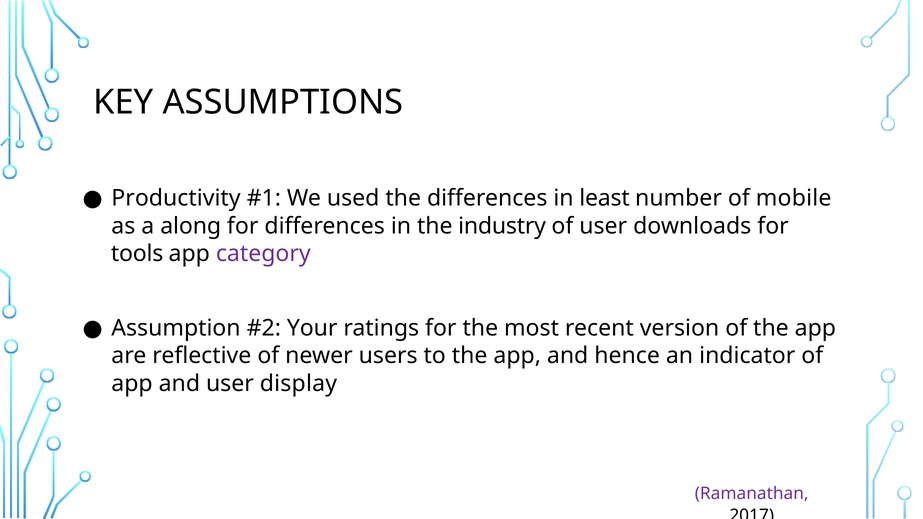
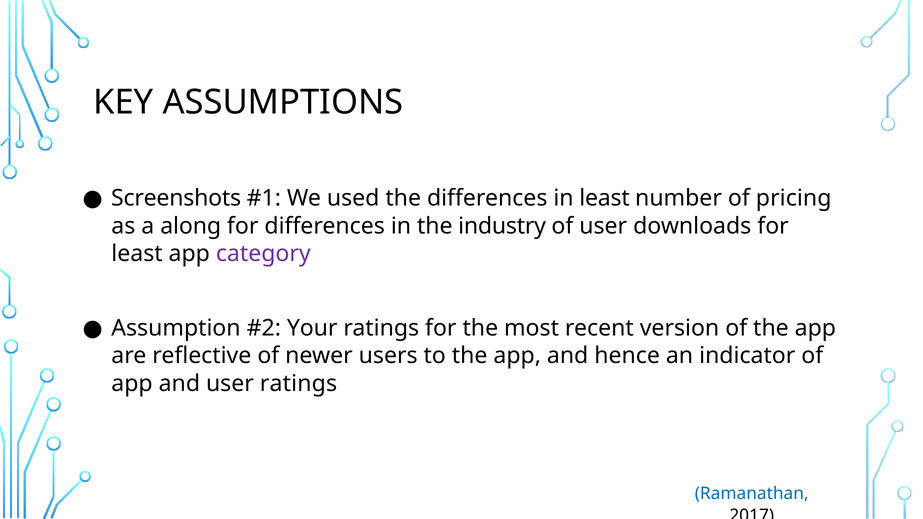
Productivity: Productivity -> Screenshots
mobile: mobile -> pricing
tools at (137, 254): tools -> least
user display: display -> ratings
Ramanathan colour: purple -> blue
